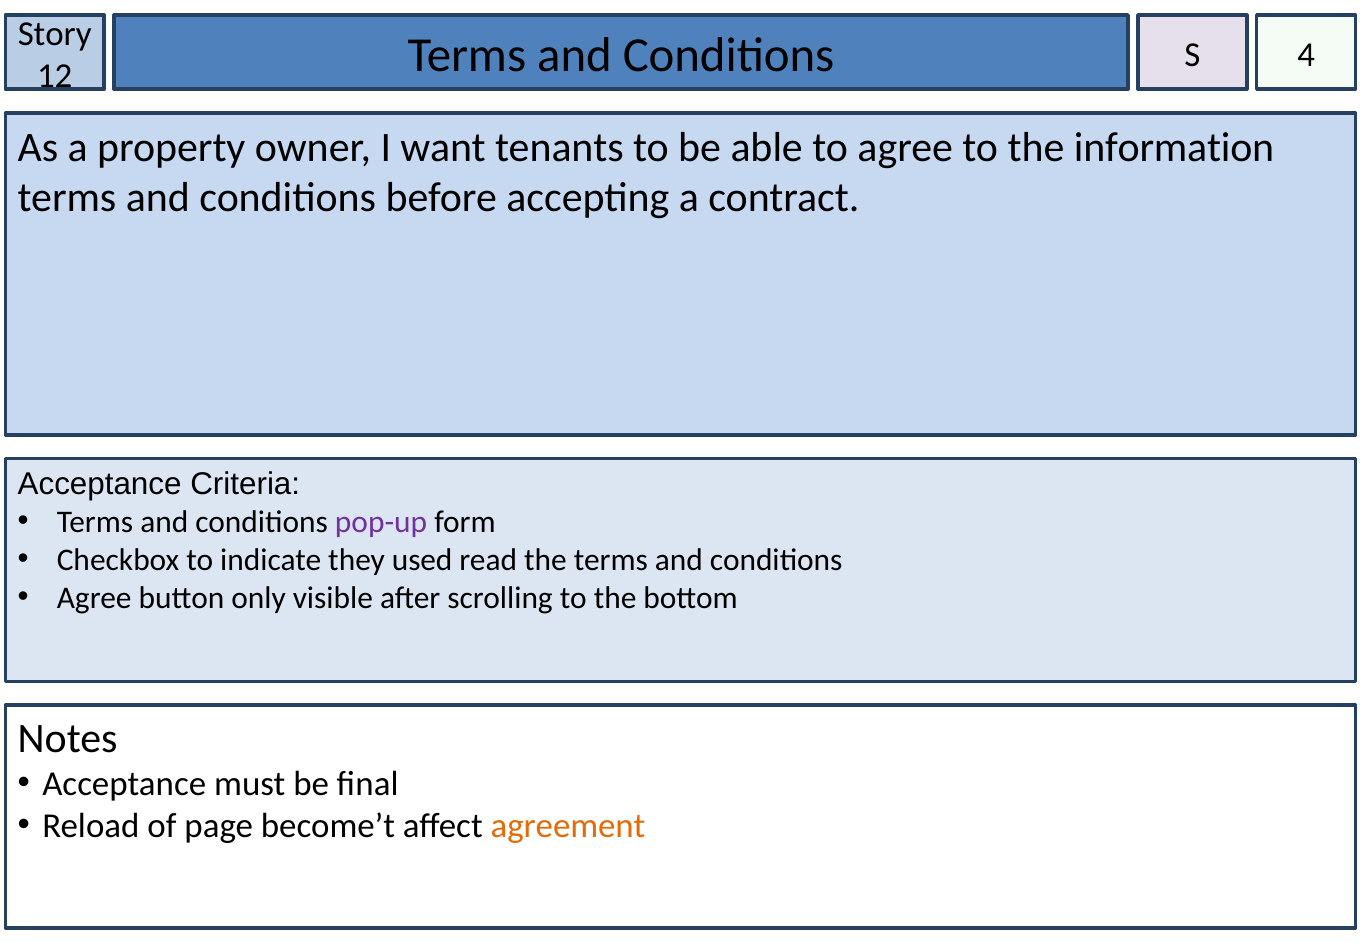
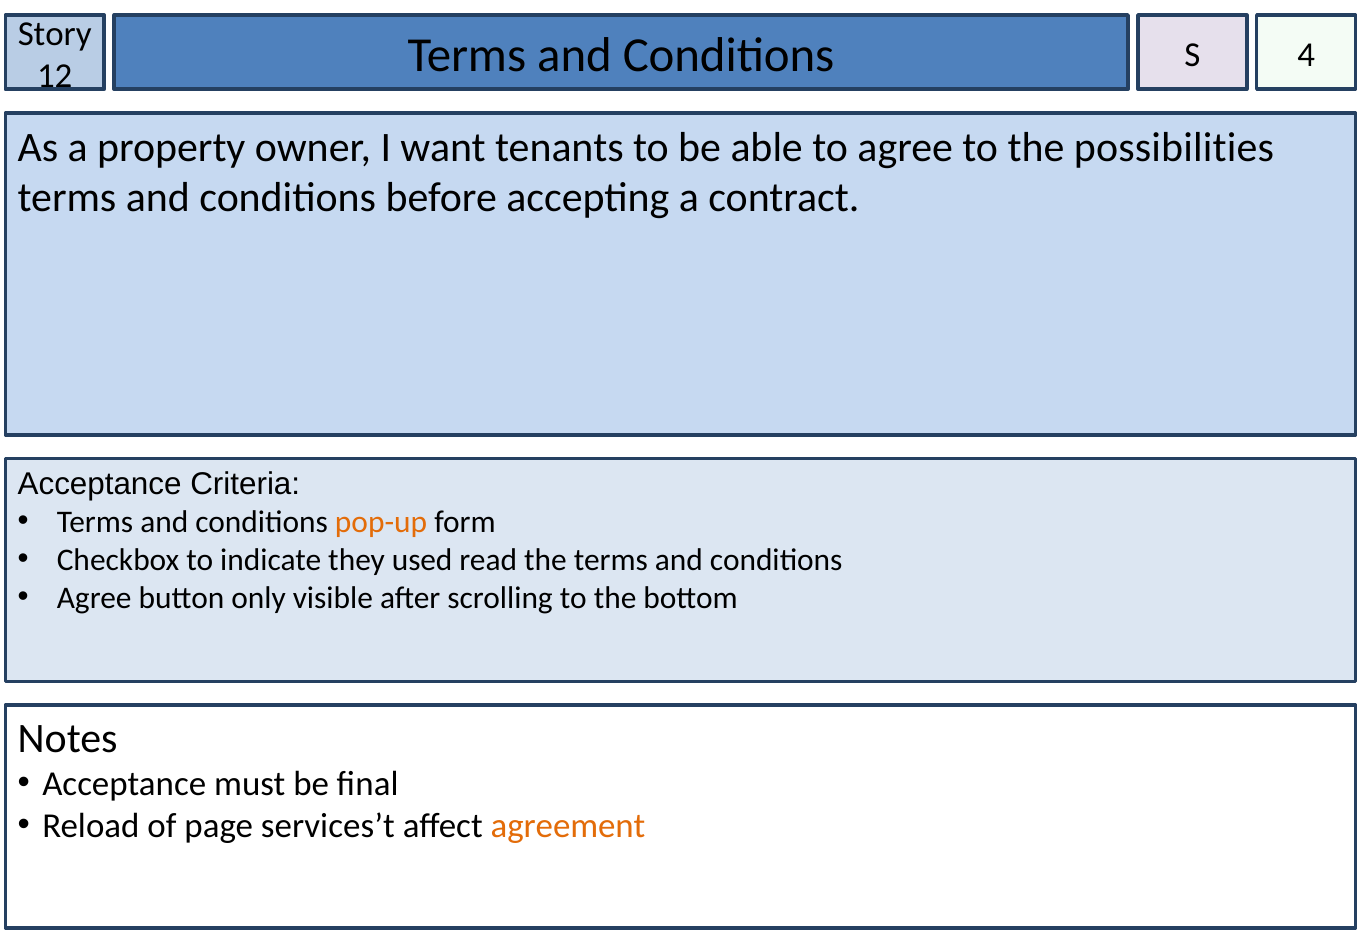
information: information -> possibilities
pop-up colour: purple -> orange
become’t: become’t -> services’t
